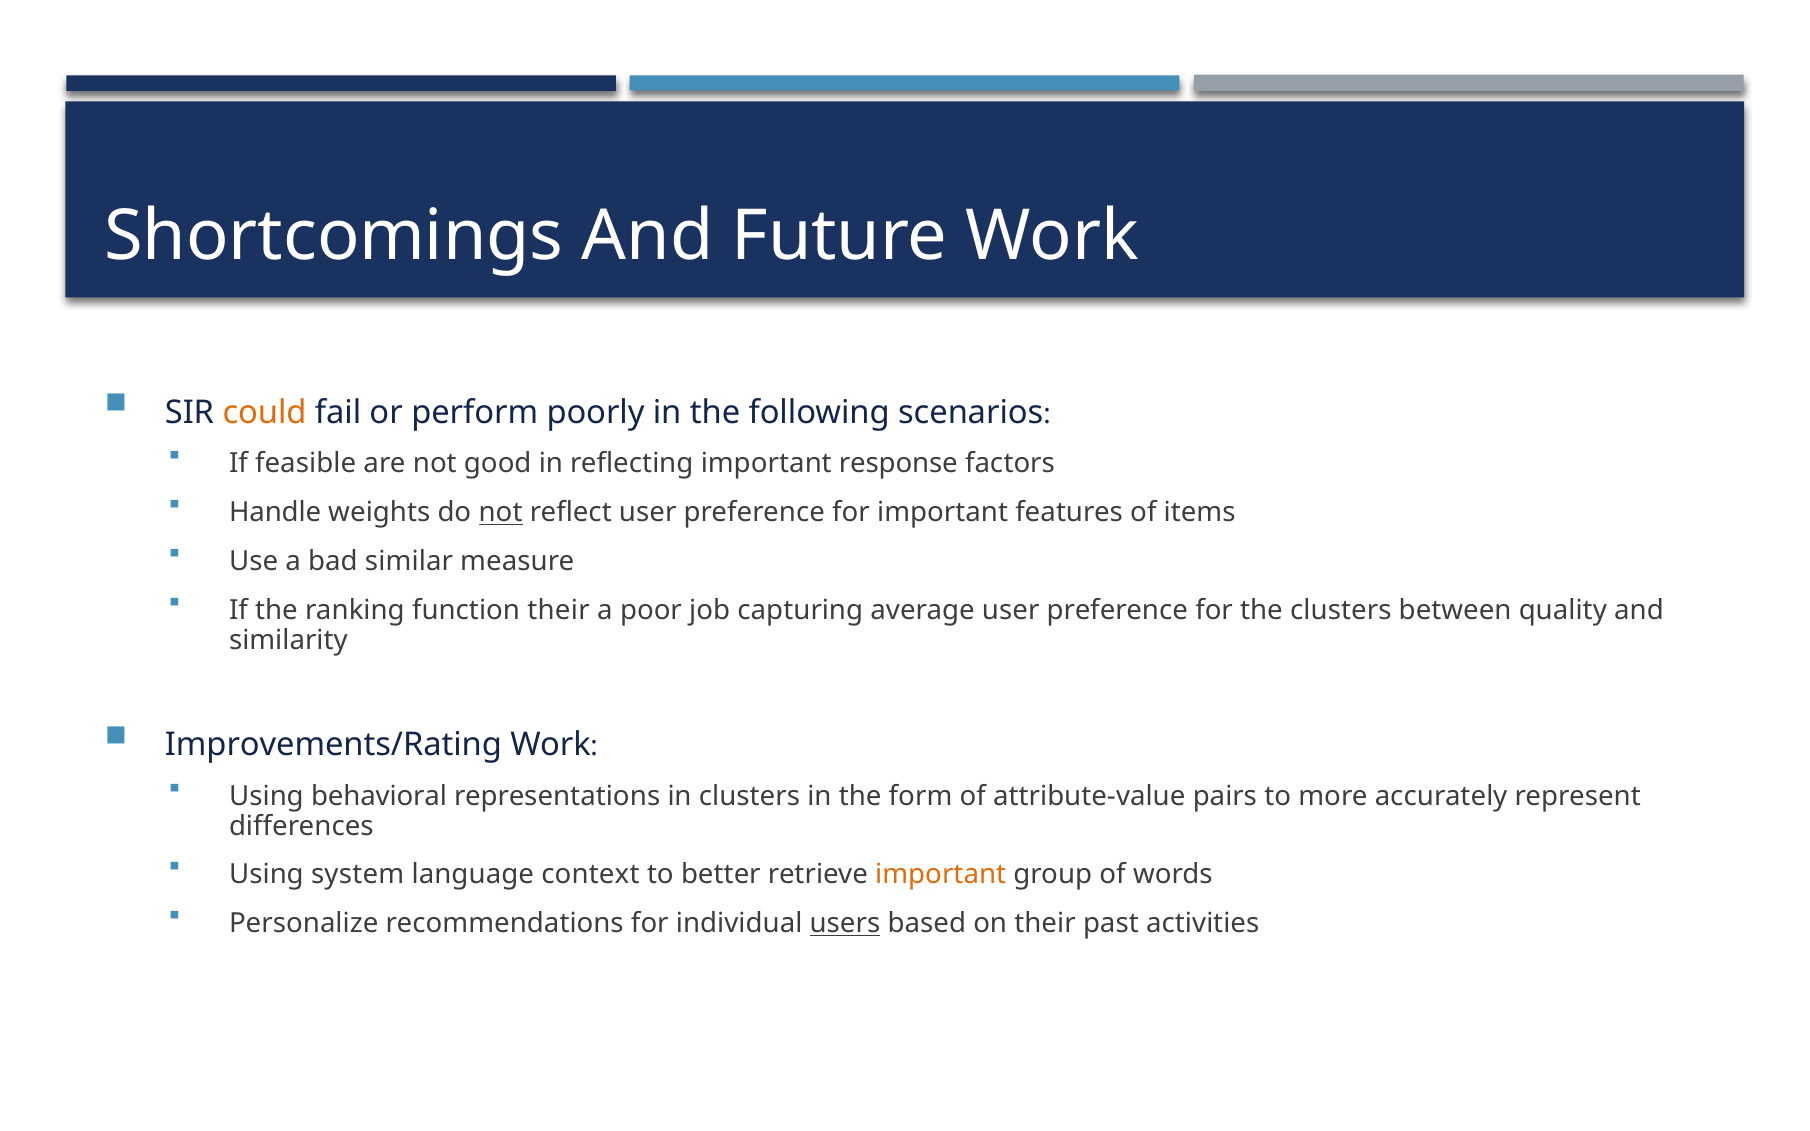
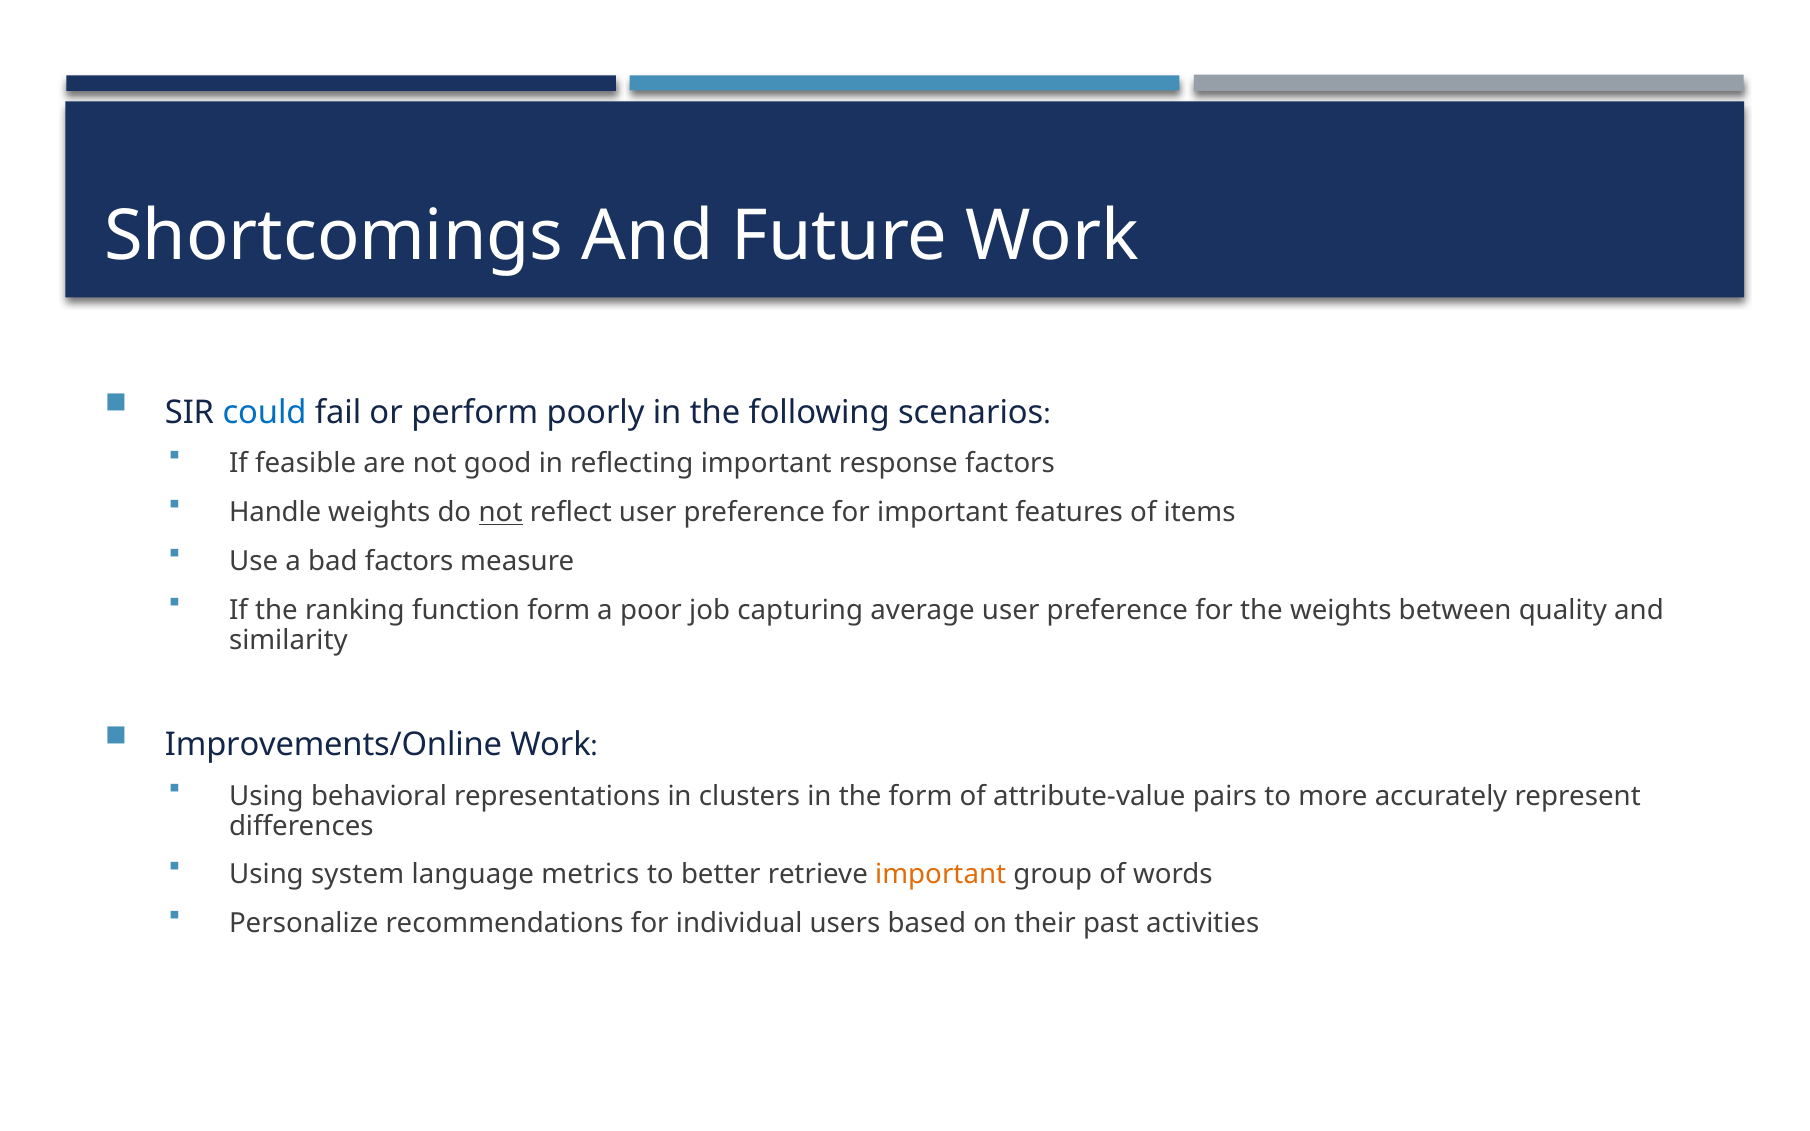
could colour: orange -> blue
bad similar: similar -> factors
function their: their -> form
the clusters: clusters -> weights
Improvements/Rating: Improvements/Rating -> Improvements/Online
context: context -> metrics
users underline: present -> none
